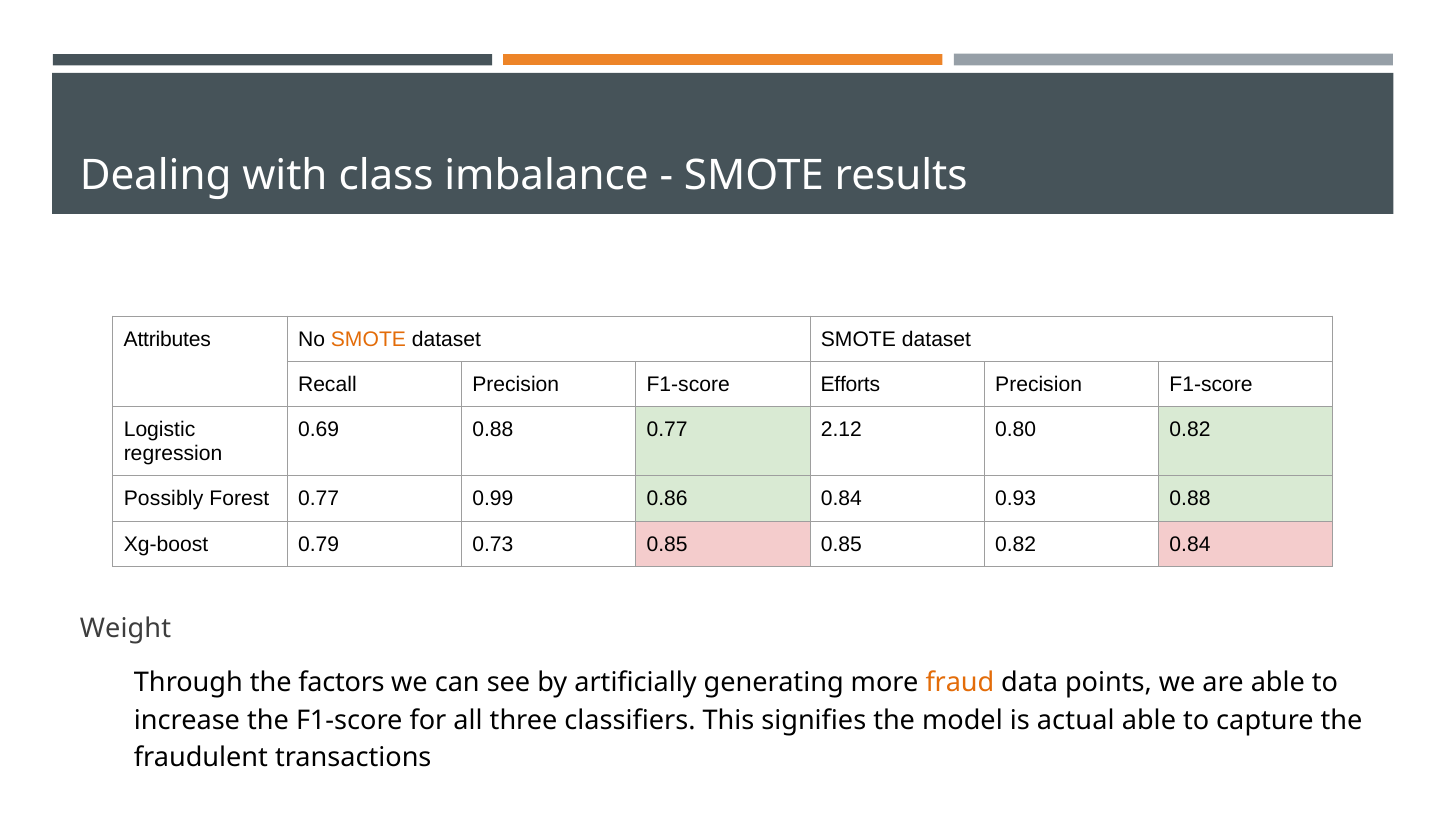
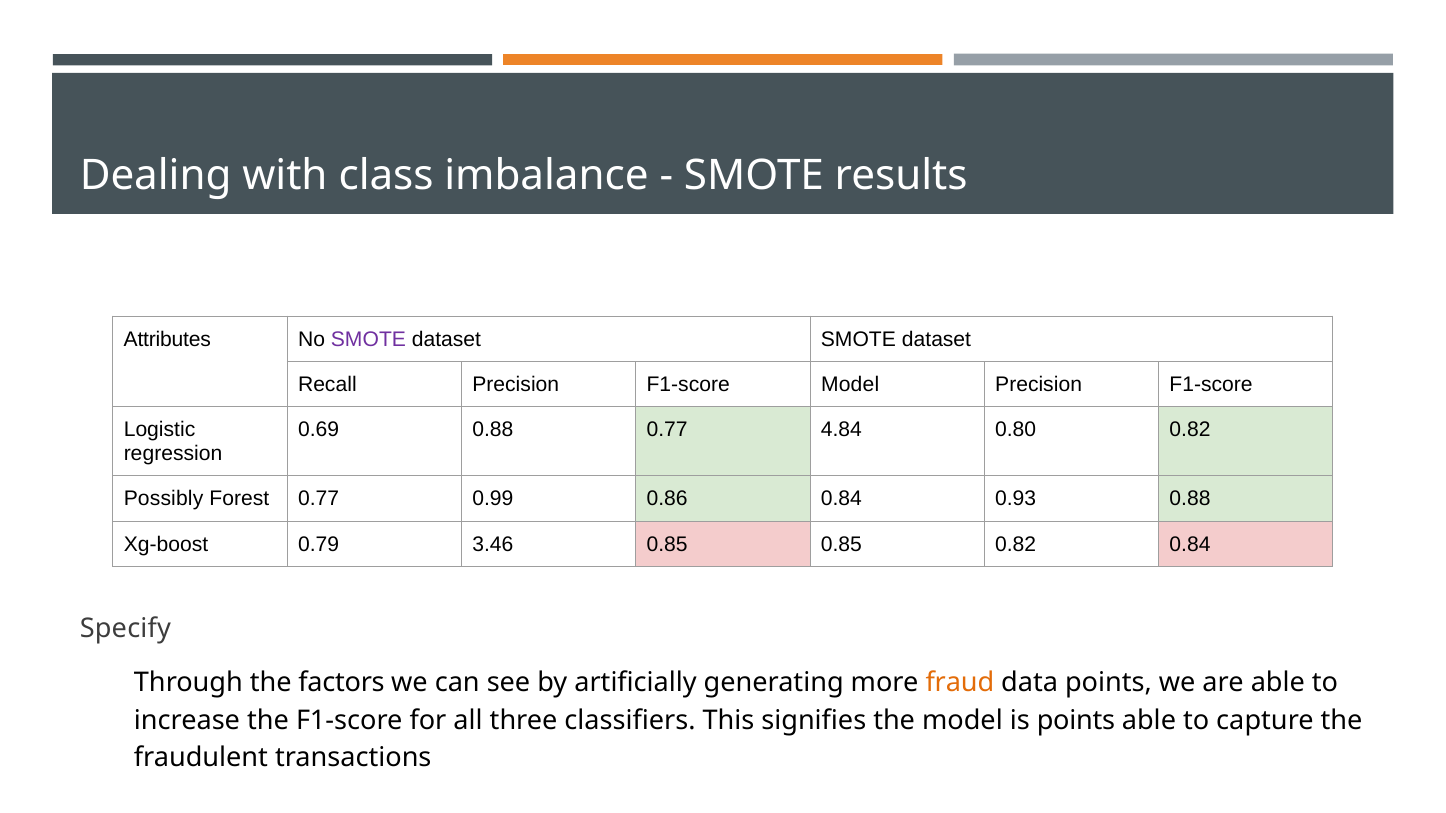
SMOTE at (368, 339) colour: orange -> purple
F1-score Efforts: Efforts -> Model
2.12: 2.12 -> 4.84
0.73: 0.73 -> 3.46
Weight: Weight -> Specify
is actual: actual -> points
